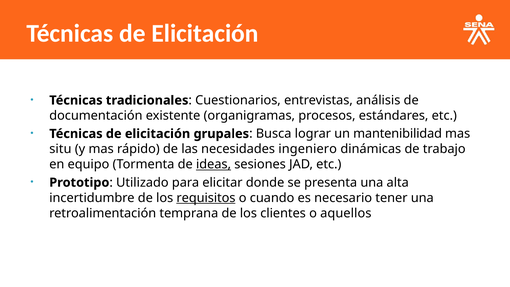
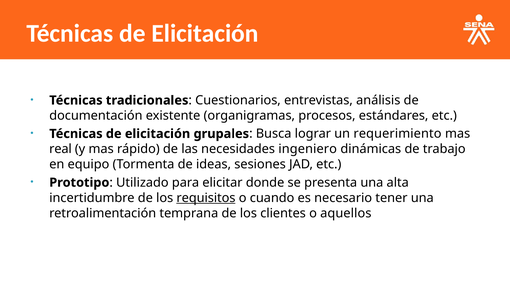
mantenibilidad: mantenibilidad -> requerimiento
situ: situ -> real
ideas underline: present -> none
